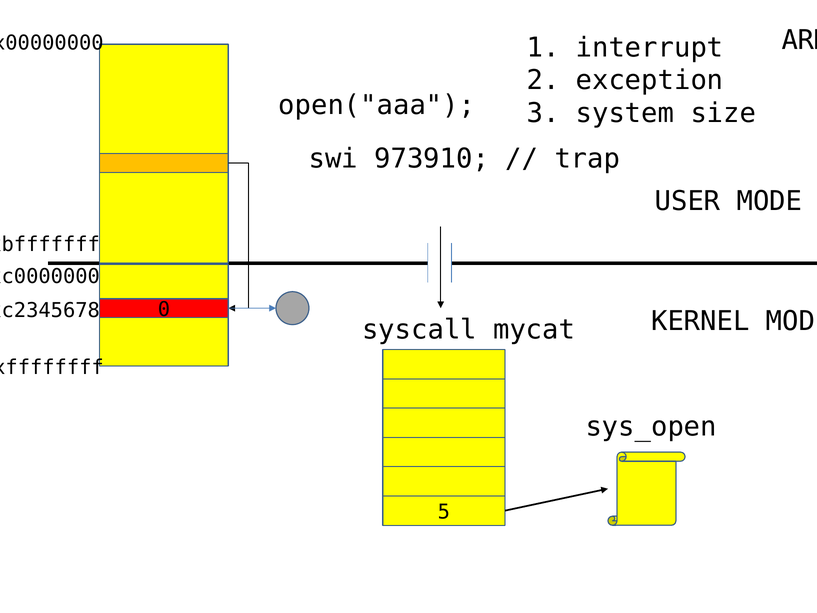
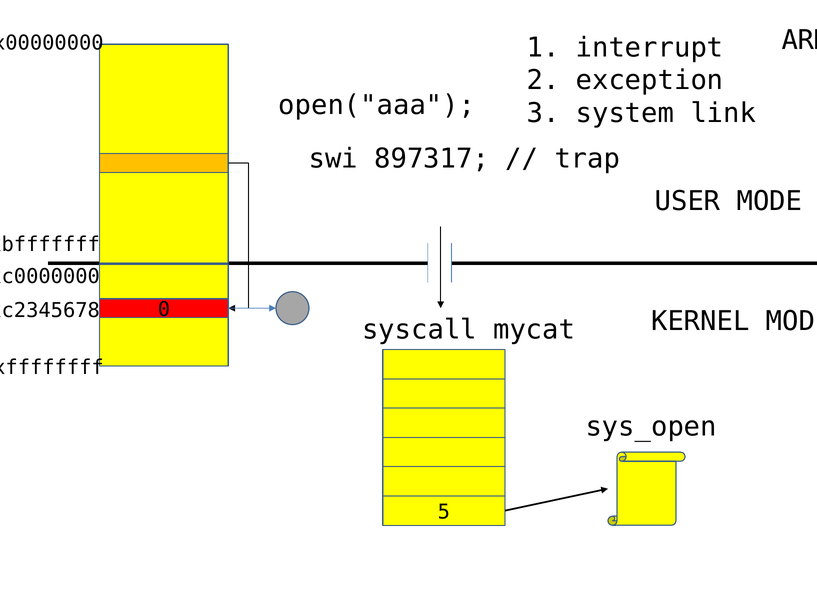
size: size -> link
973910: 973910 -> 897317
